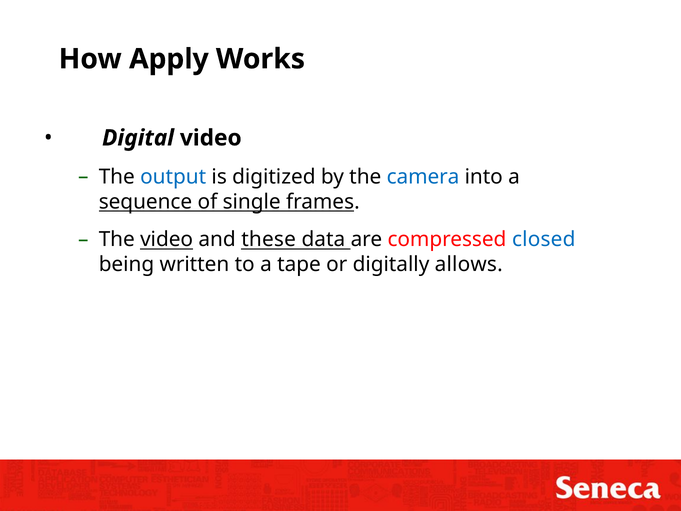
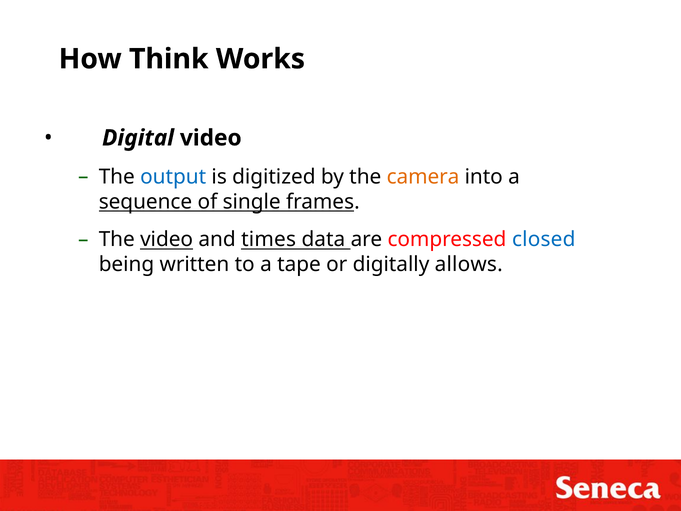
Apply: Apply -> Think
camera colour: blue -> orange
these: these -> times
